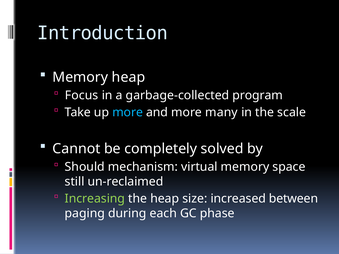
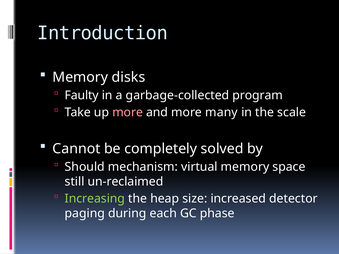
Memory heap: heap -> disks
Focus: Focus -> Faulty
more at (128, 113) colour: light blue -> pink
between: between -> detector
